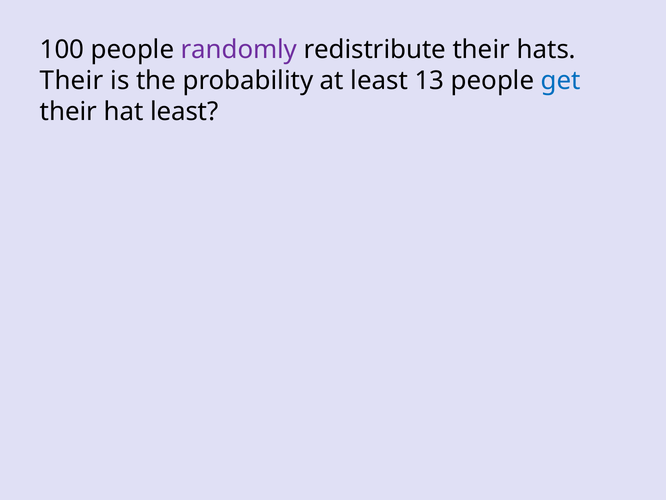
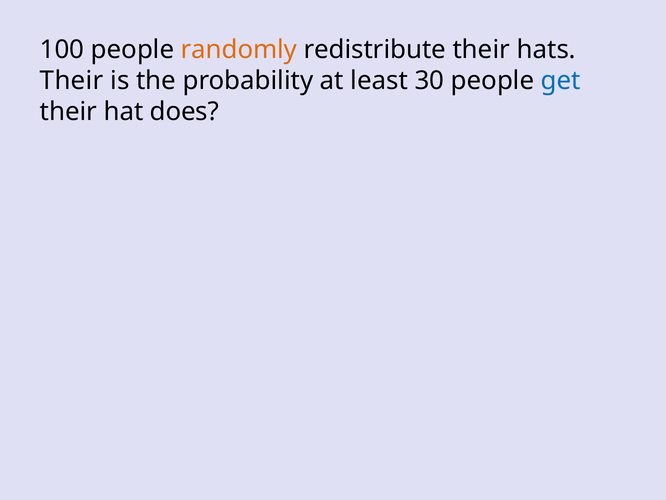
randomly colour: purple -> orange
13: 13 -> 30
hat least: least -> does
